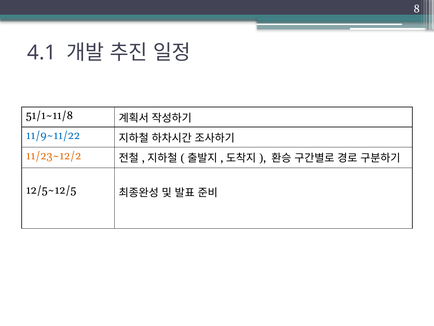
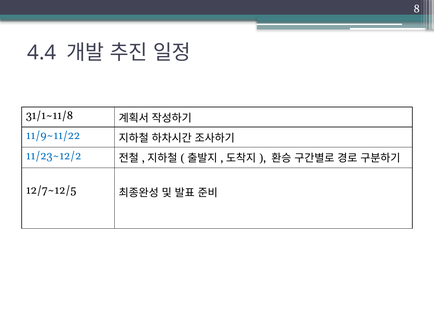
4.1: 4.1 -> 4.4
51/1~11/8: 51/1~11/8 -> 31/1~11/8
11/23~12/2 colour: orange -> blue
12/5~12/5: 12/5~12/5 -> 12/7~12/5
